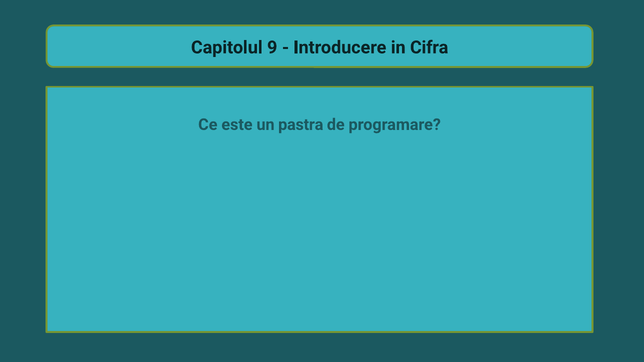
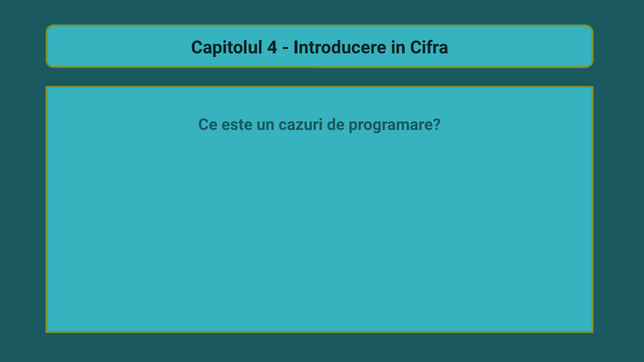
9: 9 -> 4
pastra: pastra -> cazuri
